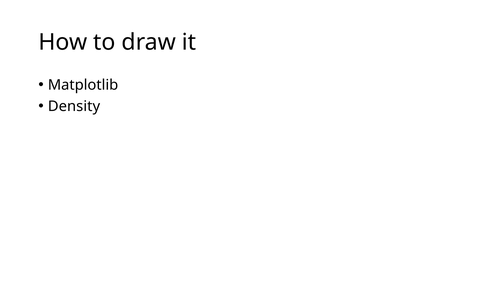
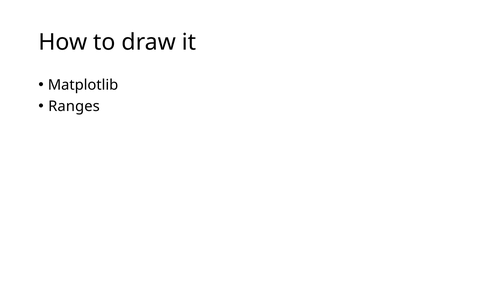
Density: Density -> Ranges
